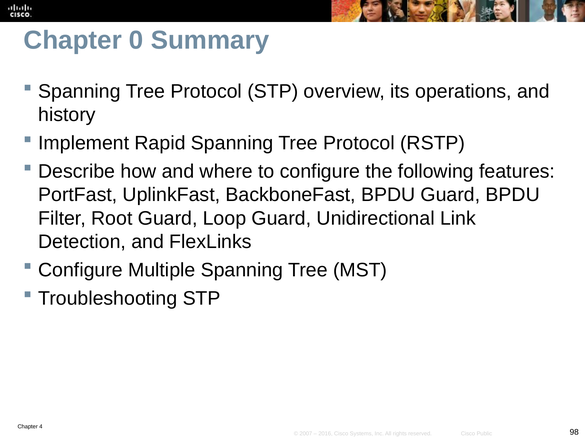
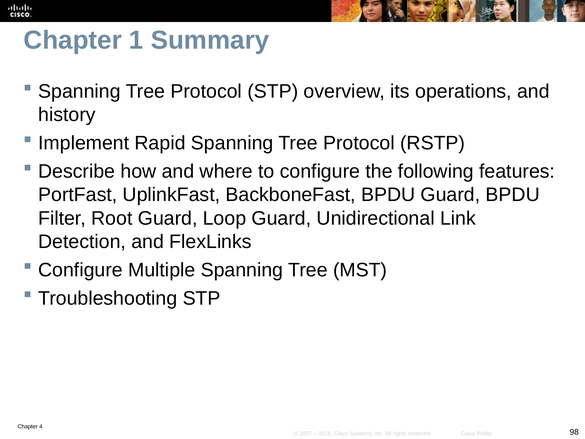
0: 0 -> 1
